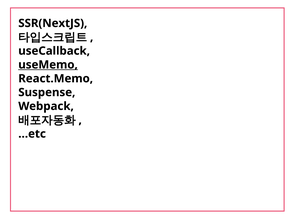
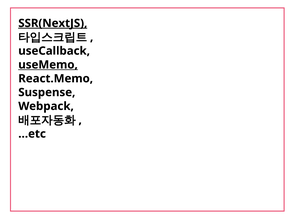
SSR(NextJS underline: none -> present
